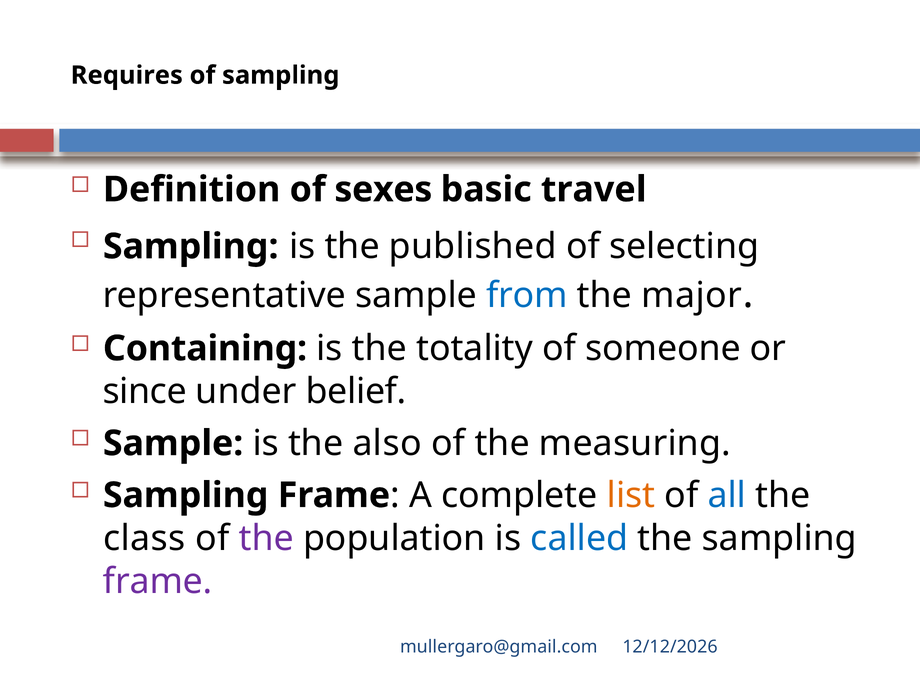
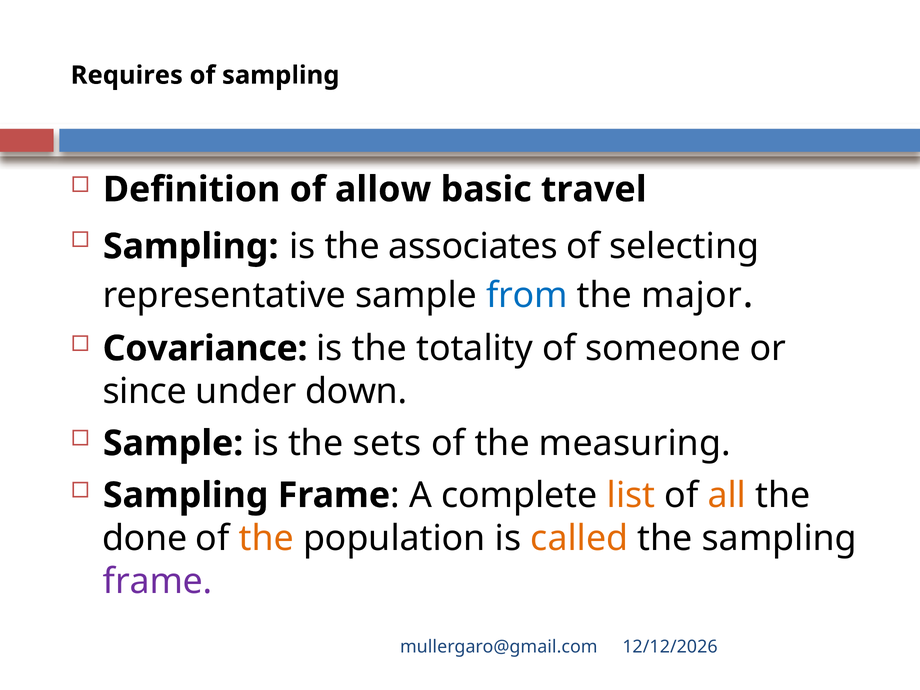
sexes: sexes -> allow
published: published -> associates
Containing: Containing -> Covariance
belief: belief -> down
also: also -> sets
all colour: blue -> orange
class: class -> done
the at (266, 538) colour: purple -> orange
called colour: blue -> orange
